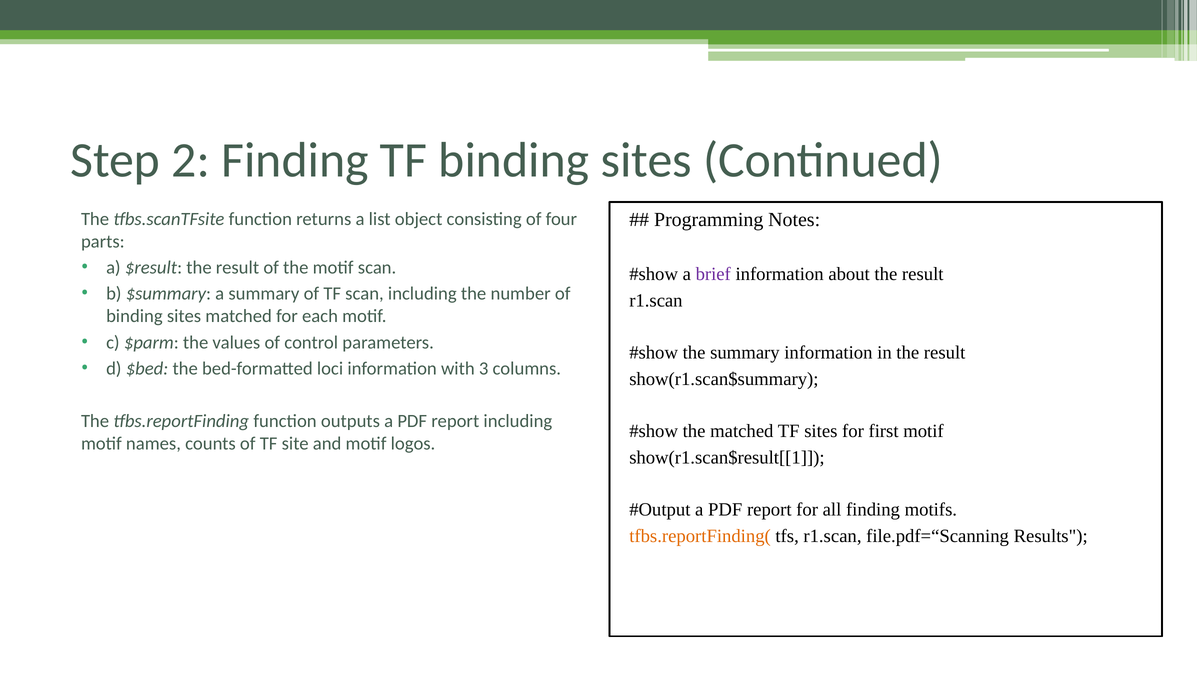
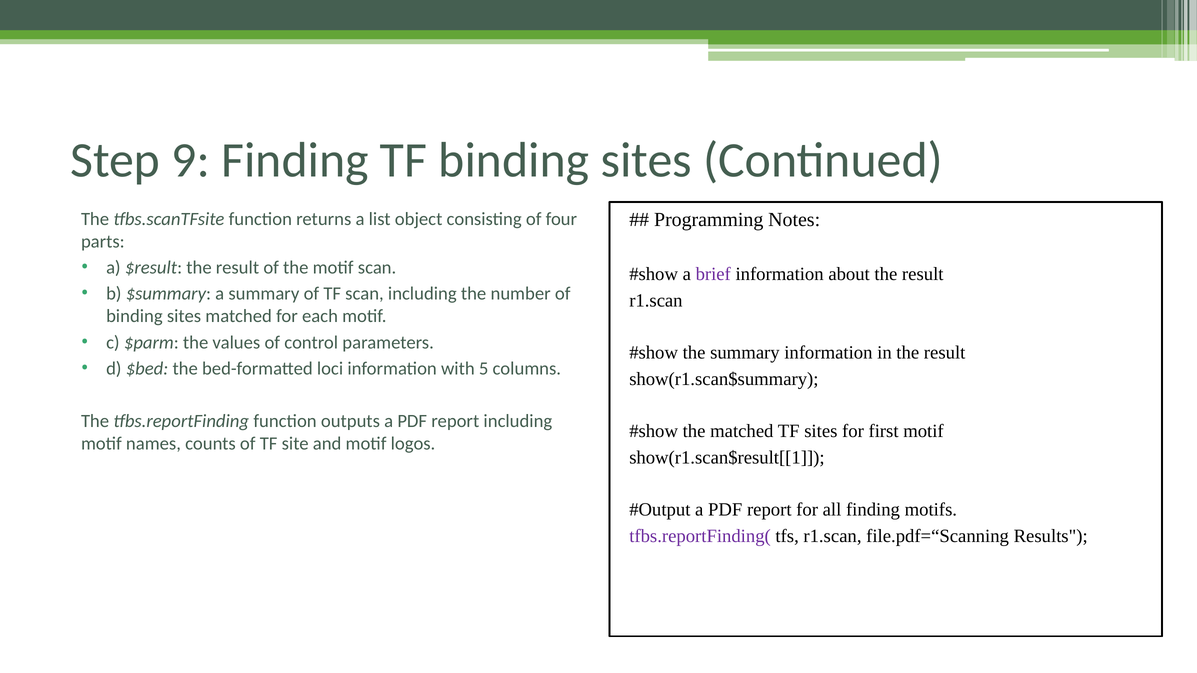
2: 2 -> 9
3: 3 -> 5
tfbs.reportFinding( colour: orange -> purple
